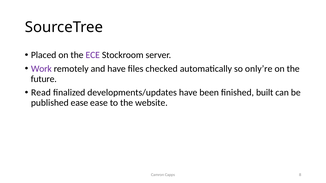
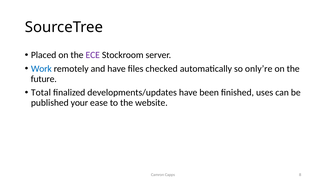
Work colour: purple -> blue
Read: Read -> Total
built: built -> uses
published ease: ease -> your
